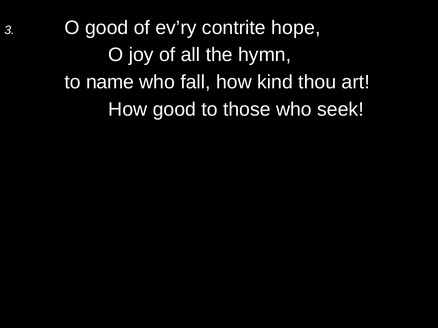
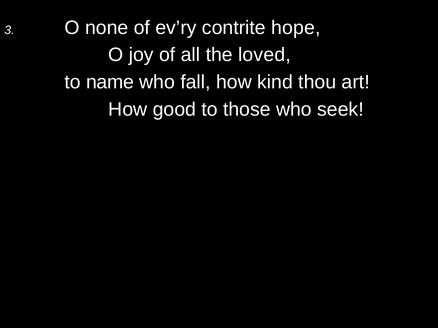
O good: good -> none
hymn: hymn -> loved
